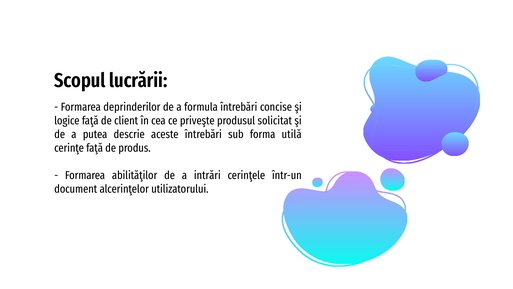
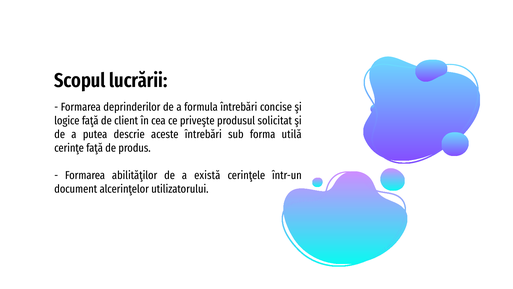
intrări: intrări -> există
